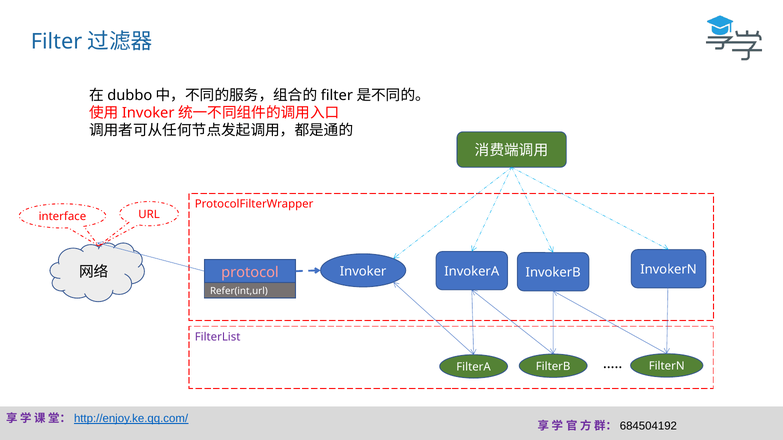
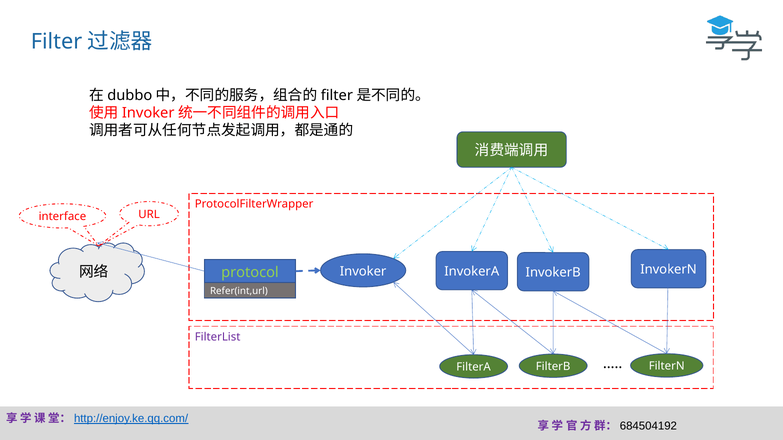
protocol colour: pink -> light green
